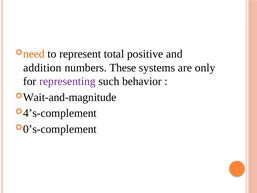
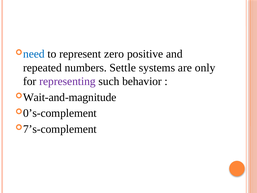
need colour: orange -> blue
total: total -> zero
addition: addition -> repeated
These: These -> Settle
4’s-complement: 4’s-complement -> 0’s-complement
0’s-complement: 0’s-complement -> 7’s-complement
